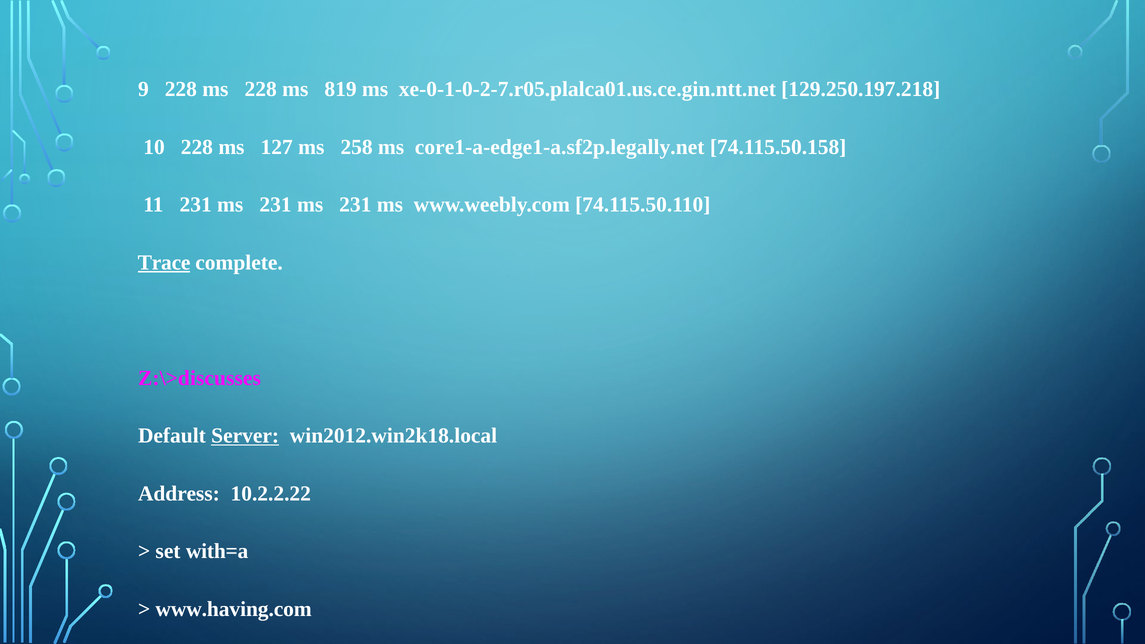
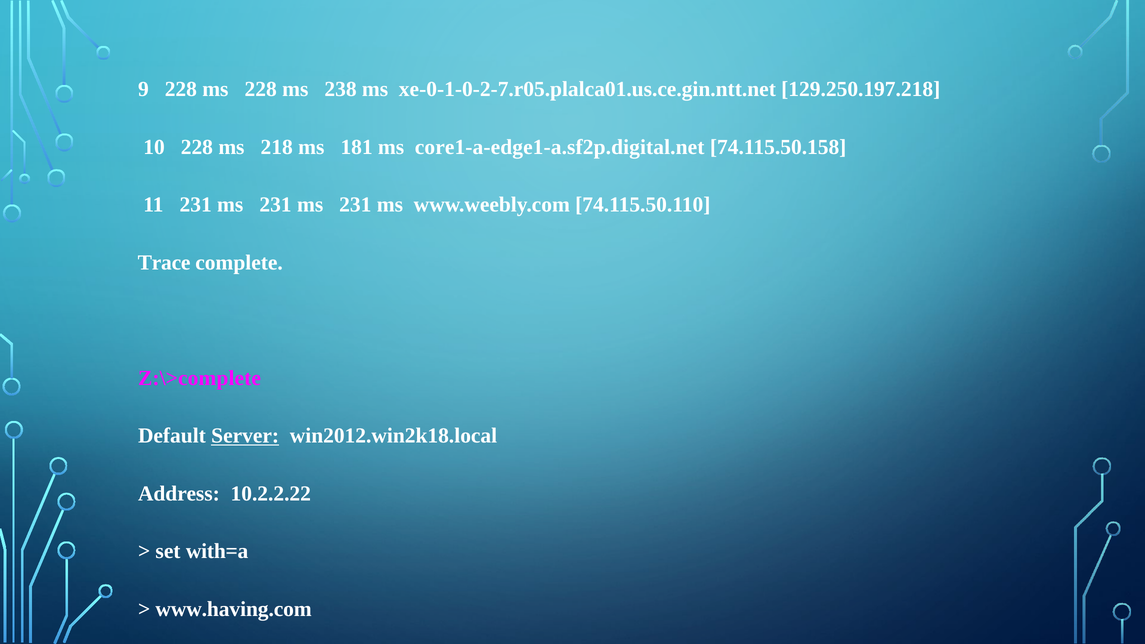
819: 819 -> 238
127: 127 -> 218
258: 258 -> 181
core1-a-edge1-a.sf2p.legally.net: core1-a-edge1-a.sf2p.legally.net -> core1-a-edge1-a.sf2p.digital.net
Trace underline: present -> none
Z:\>discusses: Z:\>discusses -> Z:\>complete
